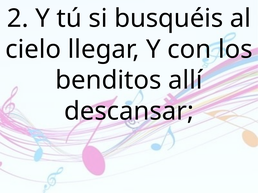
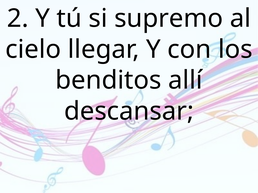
busquéis: busquéis -> supremo
